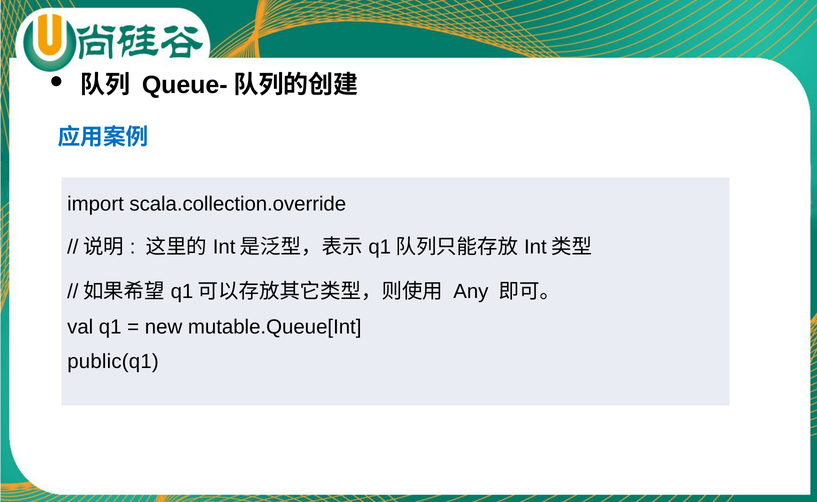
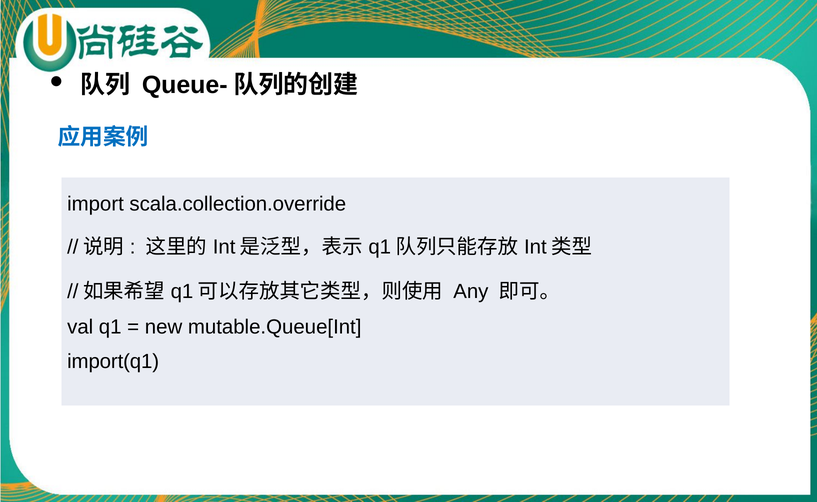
public(q1: public(q1 -> import(q1
